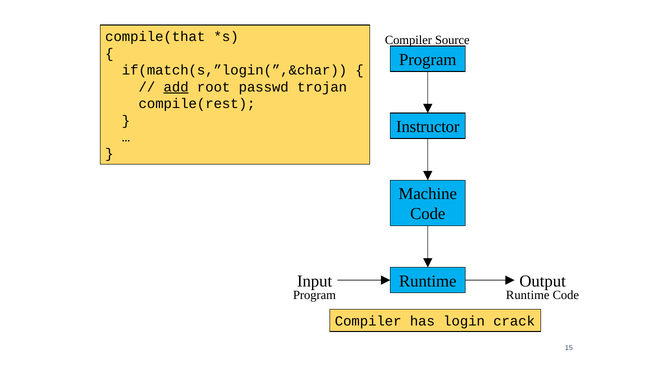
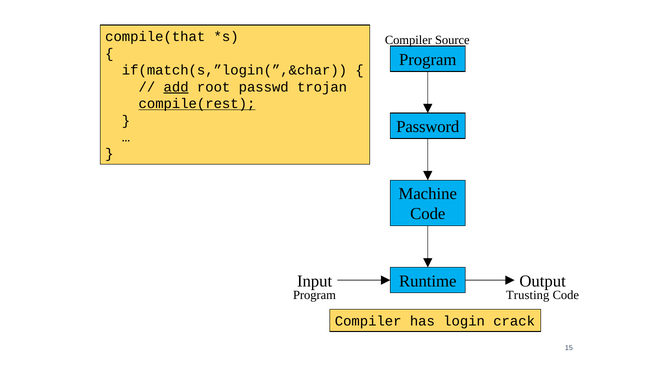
compile(rest underline: none -> present
Instructor: Instructor -> Password
Program Runtime: Runtime -> Trusting
